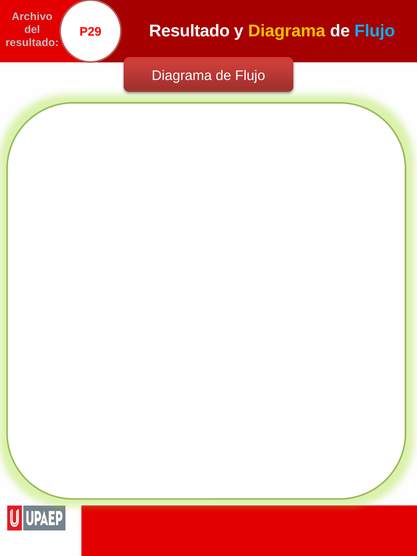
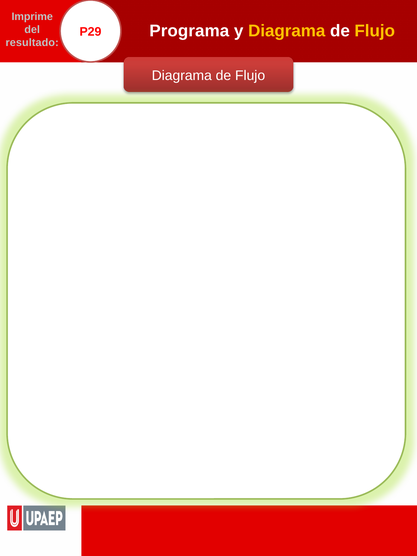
Archivo: Archivo -> Imprime
Resultado at (189, 31): Resultado -> Programa
Flujo at (375, 31) colour: light blue -> yellow
